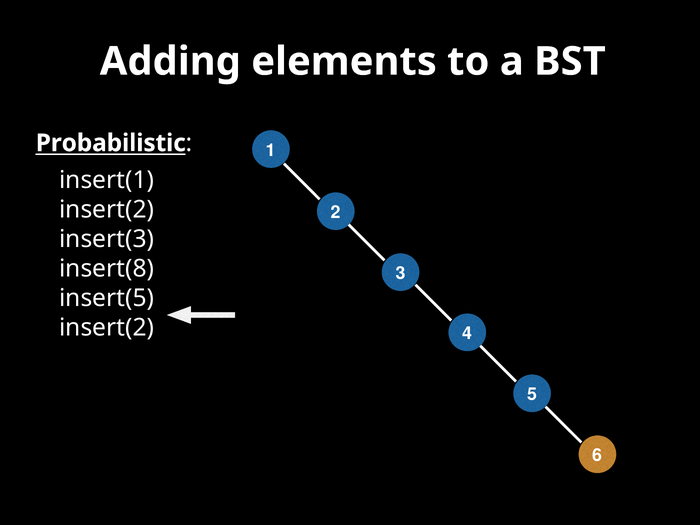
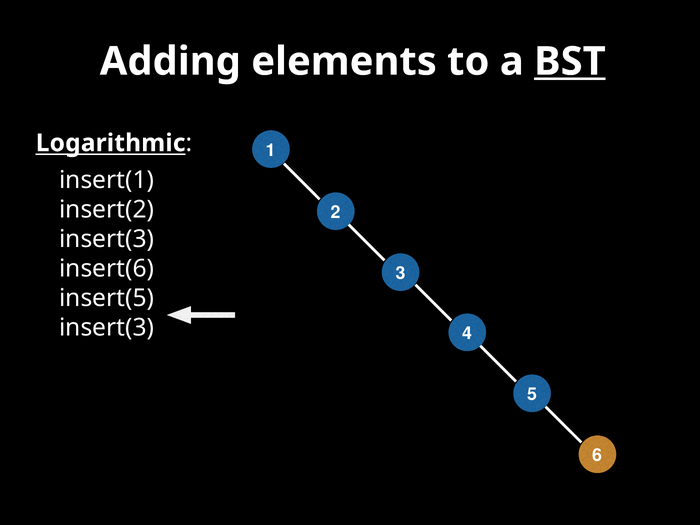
BST underline: none -> present
Probabilistic: Probabilistic -> Logarithmic
insert(8: insert(8 -> insert(6
insert(2 at (107, 328): insert(2 -> insert(3
